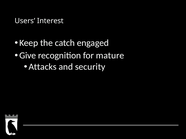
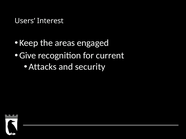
catch: catch -> areas
mature: mature -> current
